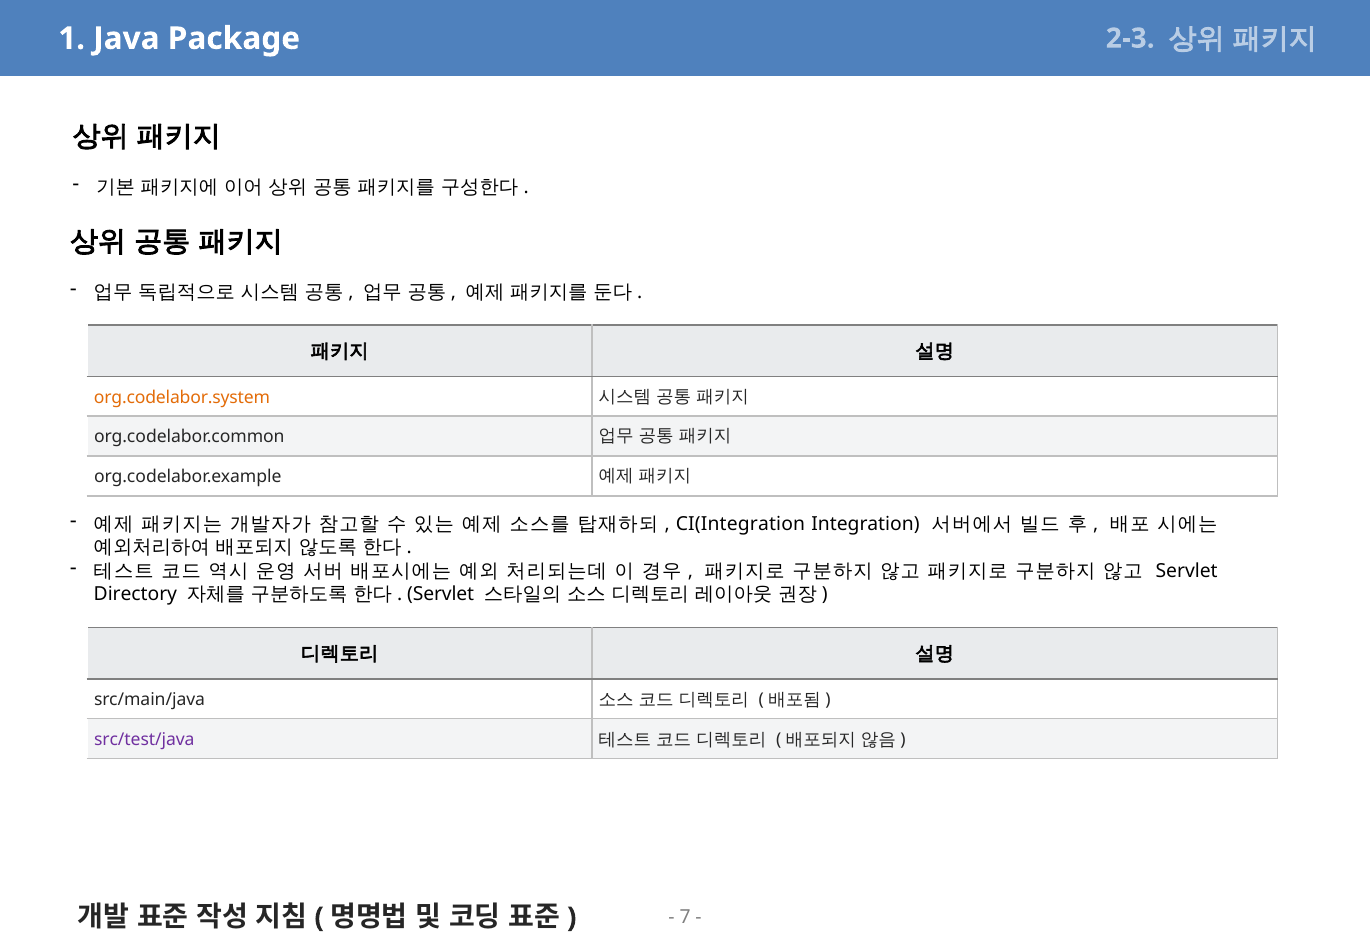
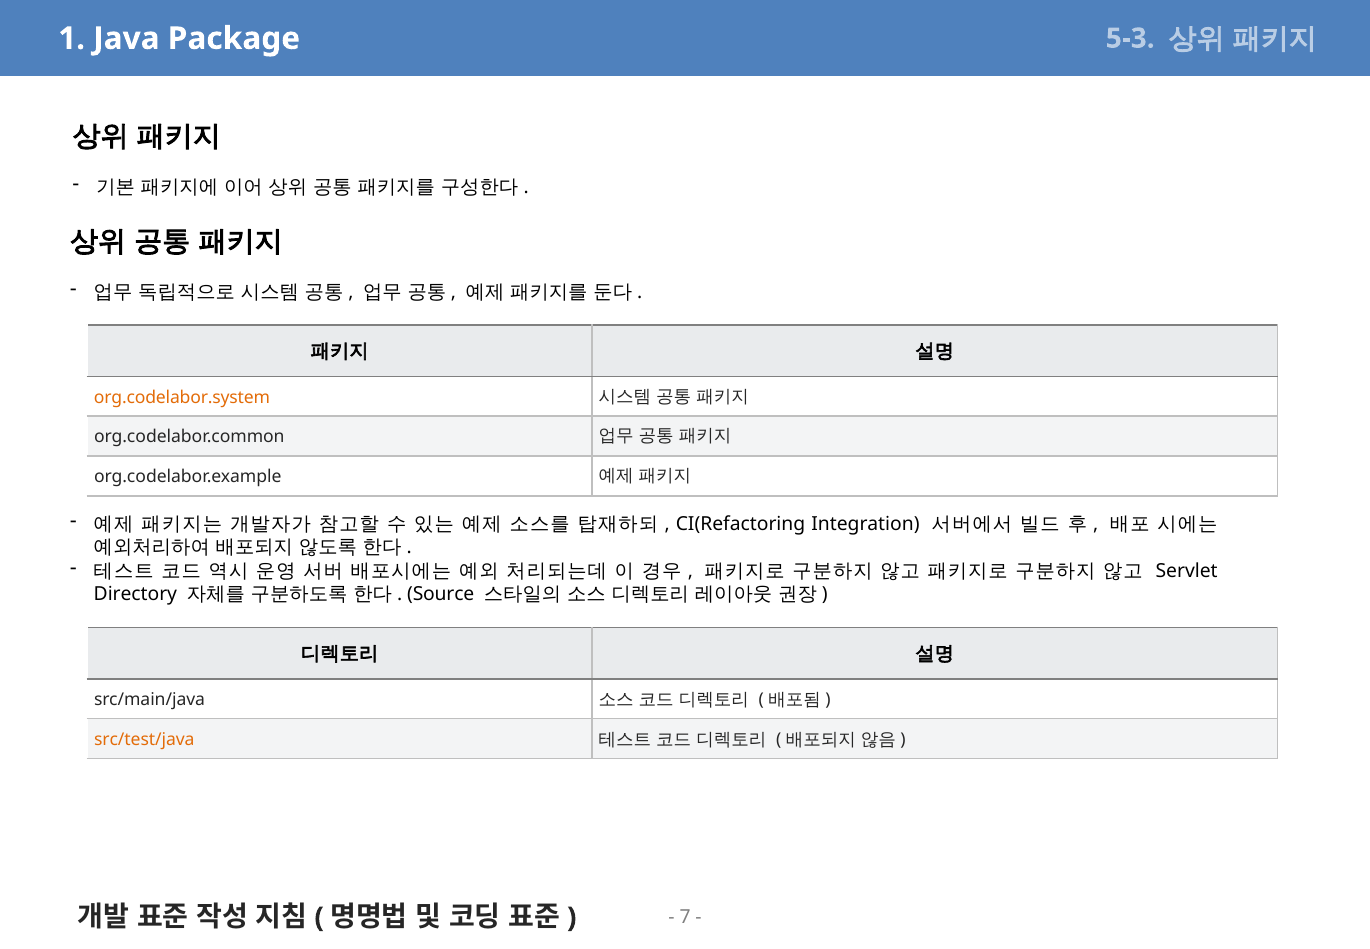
2-3: 2-3 -> 5-3
CI(Integration: CI(Integration -> CI(Refactoring
Servlet at (441, 594): Servlet -> Source
src/test/java colour: purple -> orange
